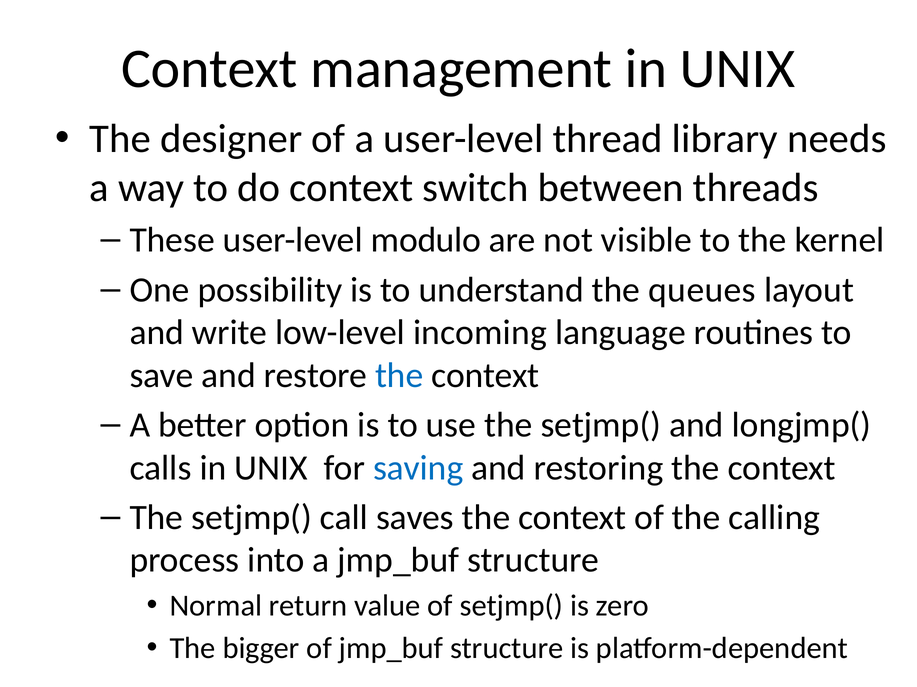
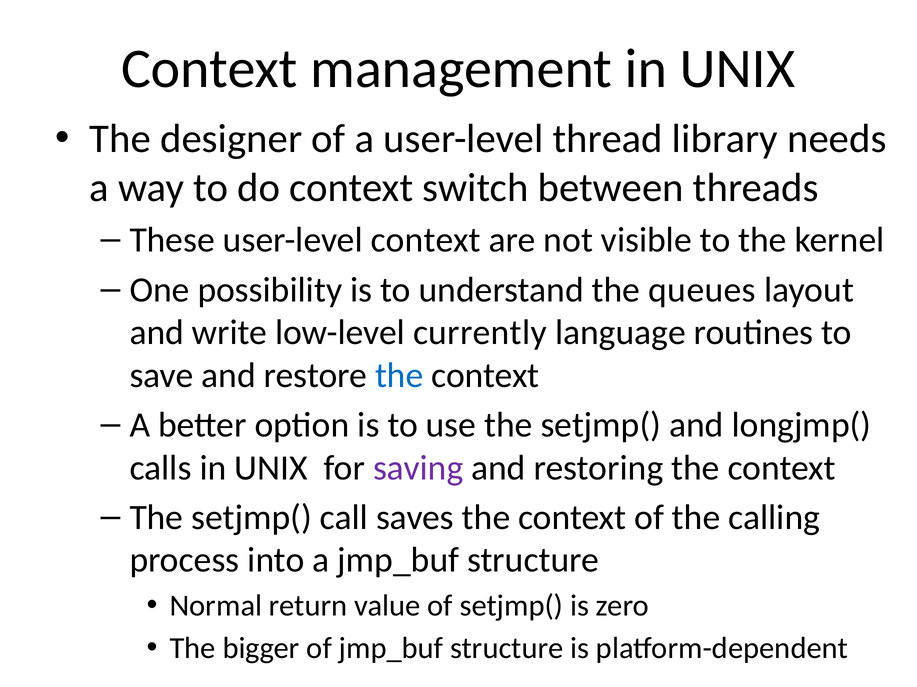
user-level modulo: modulo -> context
incoming: incoming -> currently
saving colour: blue -> purple
